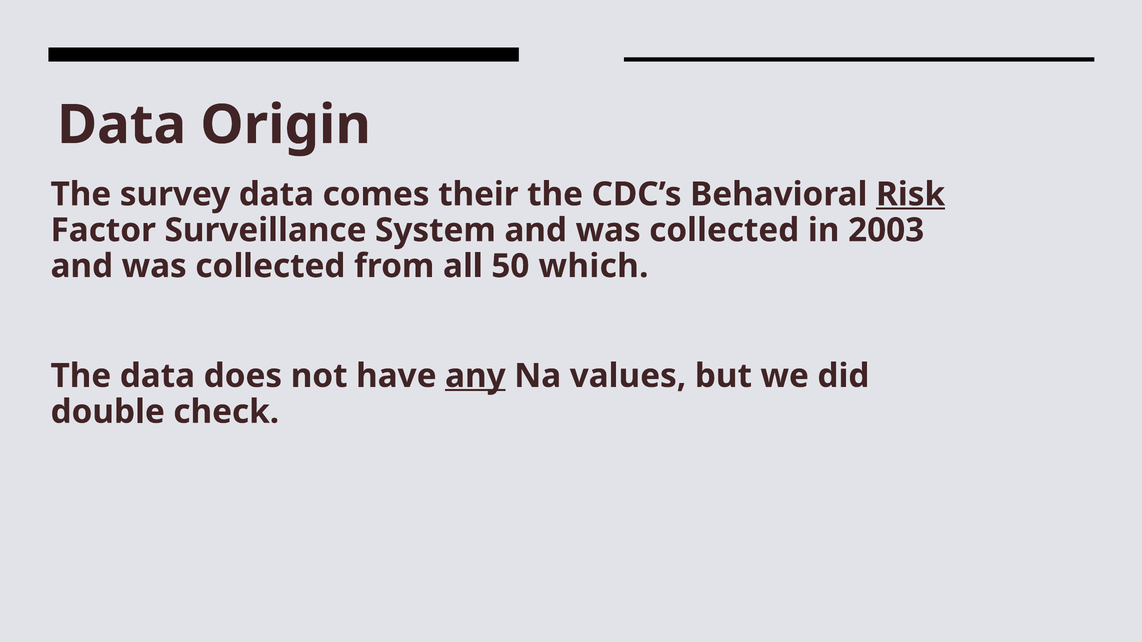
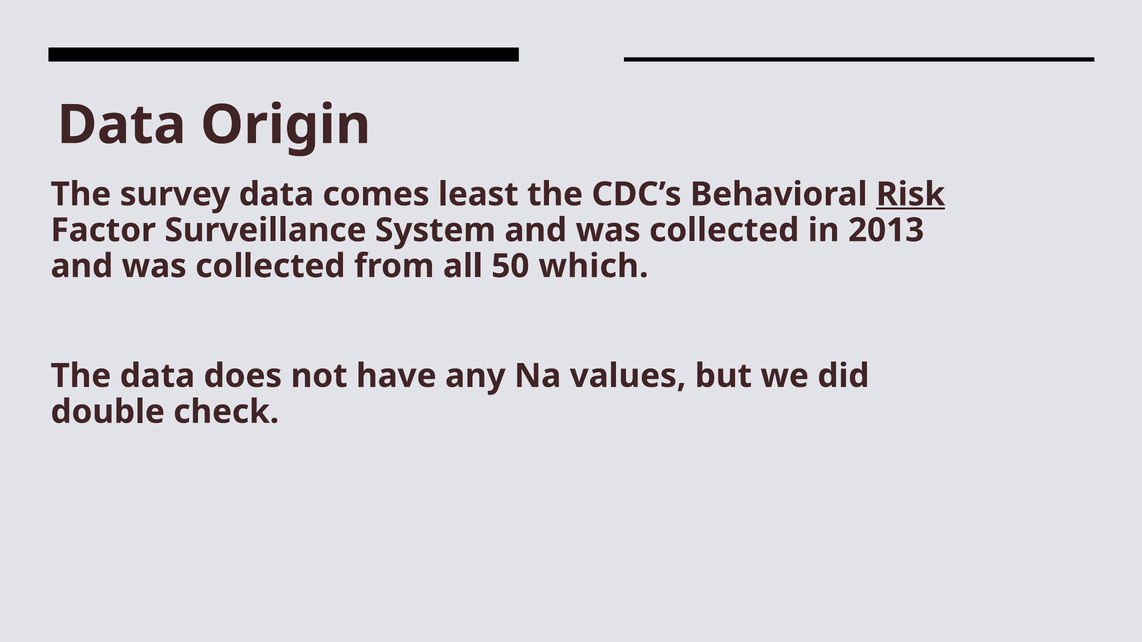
their: their -> least
2003: 2003 -> 2013
any underline: present -> none
